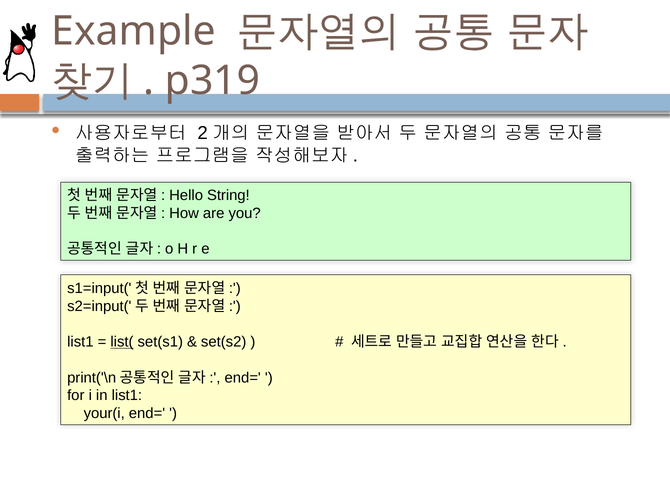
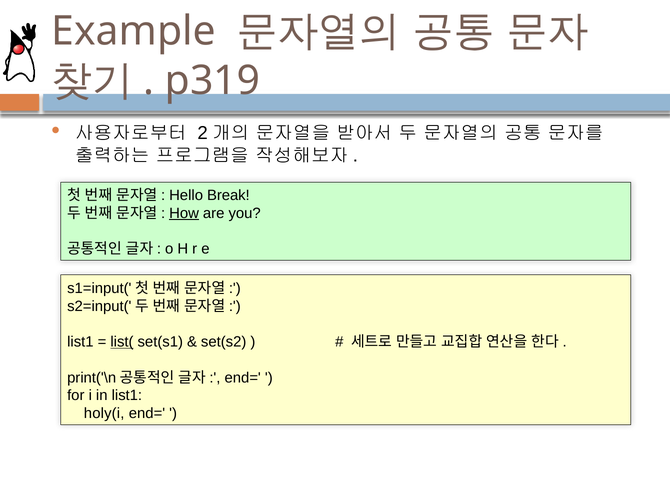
String: String -> Break
How underline: none -> present
your(i: your(i -> holy(i
